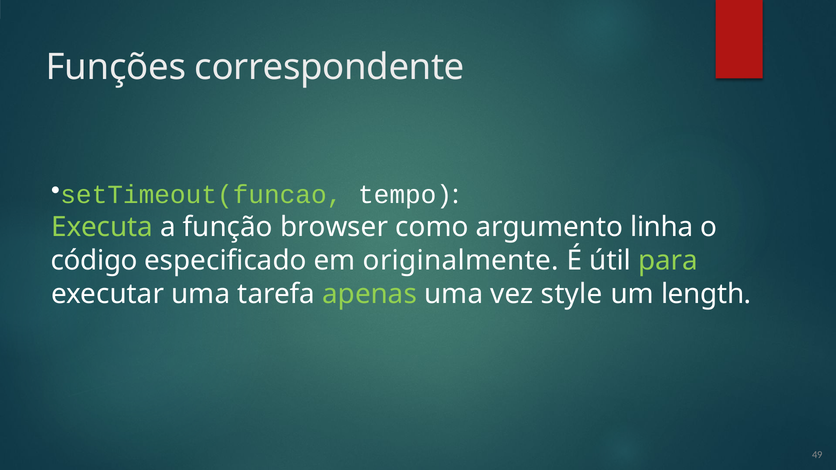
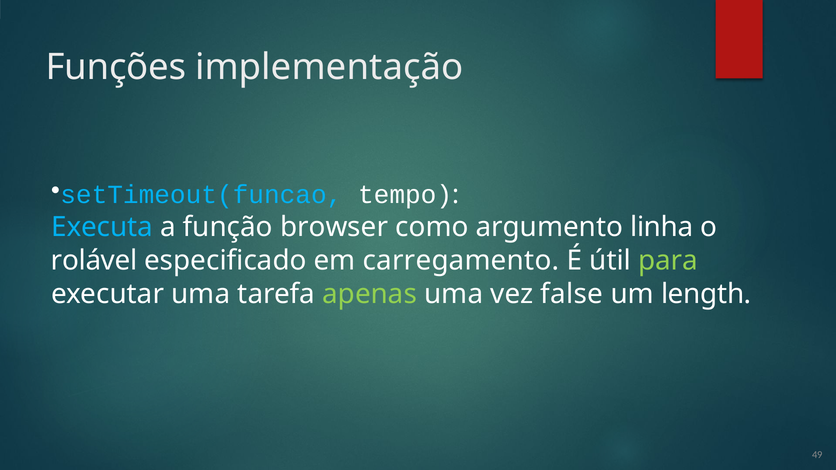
correspondente: correspondente -> implementação
setTimeout(funcao colour: light green -> light blue
Executa colour: light green -> light blue
código: código -> rolável
originalmente: originalmente -> carregamento
style: style -> false
